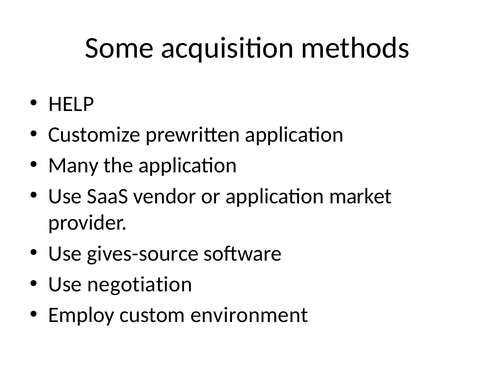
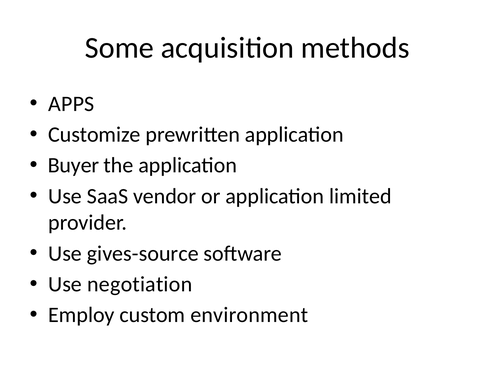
HELP: HELP -> APPS
Many: Many -> Buyer
market: market -> limited
